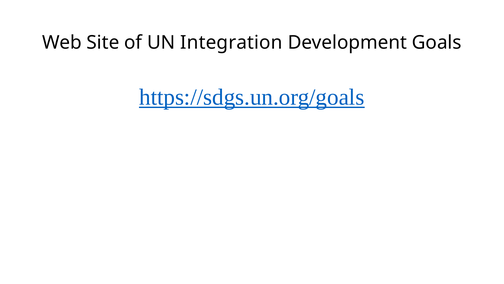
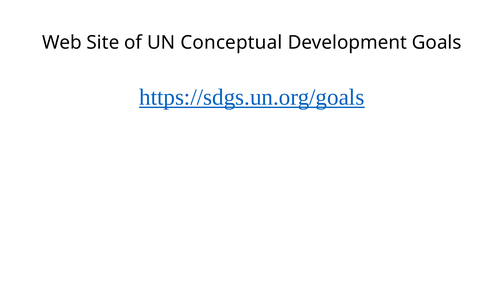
Integration: Integration -> Conceptual
